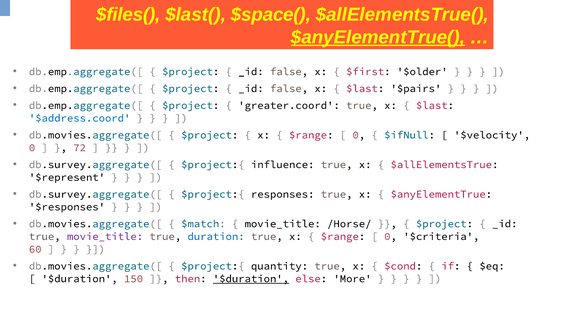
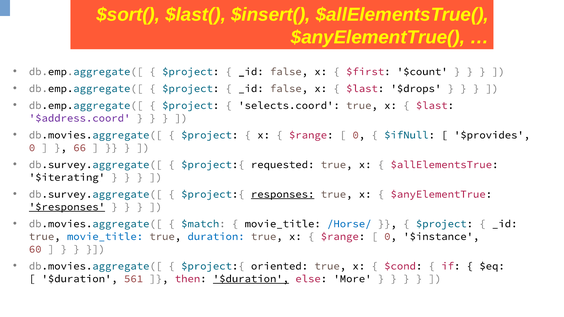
$files(: $files( -> $sort(
$space(: $space( -> $insert(
$anyElementTrue( underline: present -> none
$older: $older -> $count
$pairs: $pairs -> $drops
greater.coord: greater.coord -> selects.coord
$address.coord colour: blue -> purple
$velocity: $velocity -> $provides
72: 72 -> 66
influence: influence -> requested
$represent: $represent -> $iterating
responses underline: none -> present
$responses underline: none -> present
/Horse/ colour: black -> blue
movie_title at (105, 237) colour: purple -> blue
$criteria: $criteria -> $instance
quantity: quantity -> oriented
150: 150 -> 561
